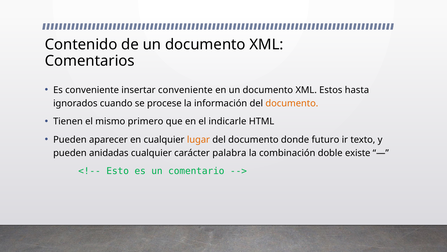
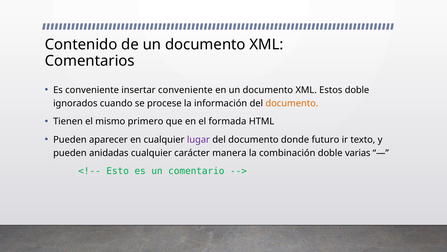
Estos hasta: hasta -> doble
indicarle: indicarle -> formada
lugar colour: orange -> purple
palabra: palabra -> manera
existe: existe -> varias
